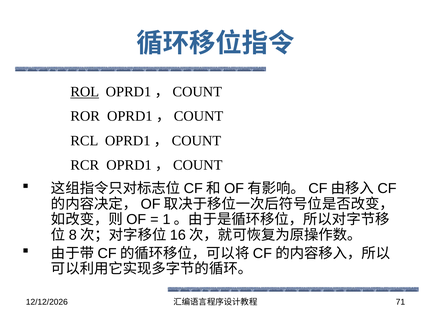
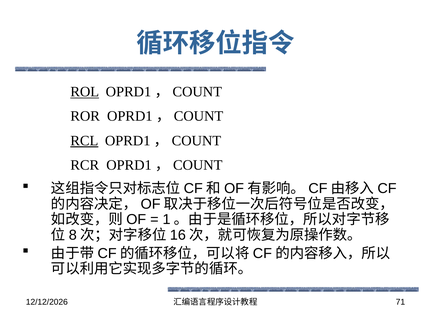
RCL underline: none -> present
